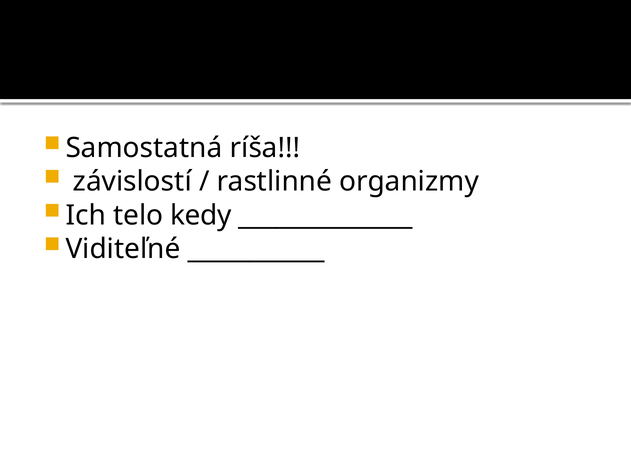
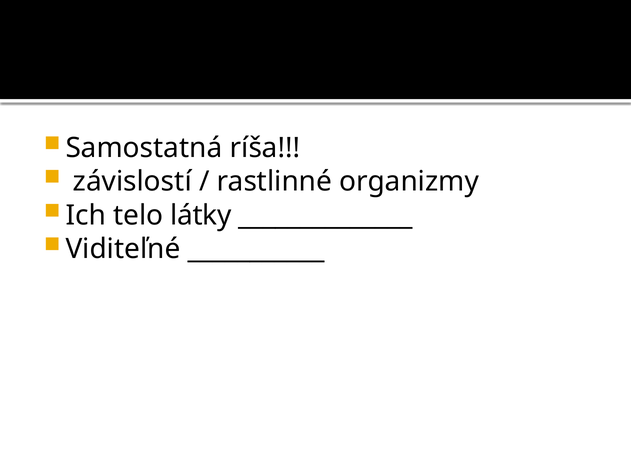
kedy: kedy -> látky
